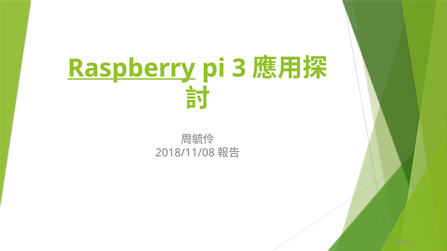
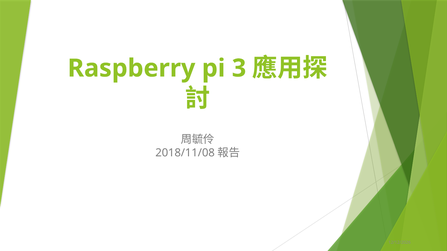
Raspberry underline: present -> none
